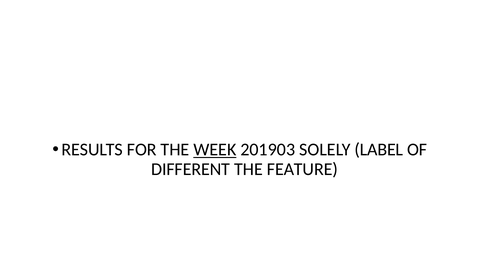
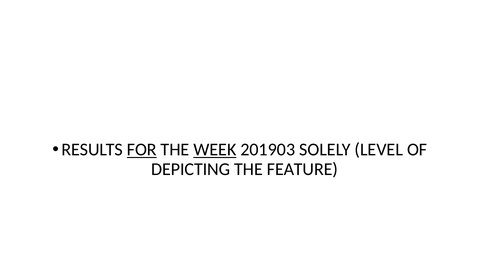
FOR underline: none -> present
LABEL: LABEL -> LEVEL
DIFFERENT: DIFFERENT -> DEPICTING
